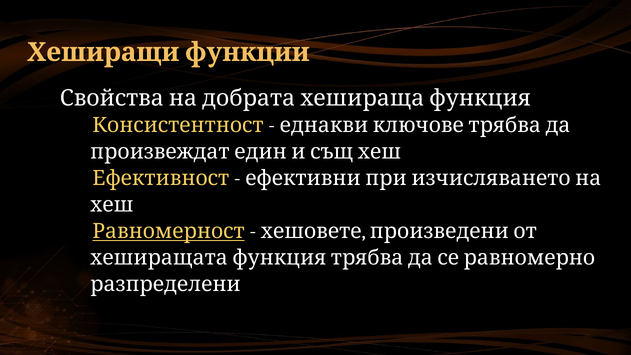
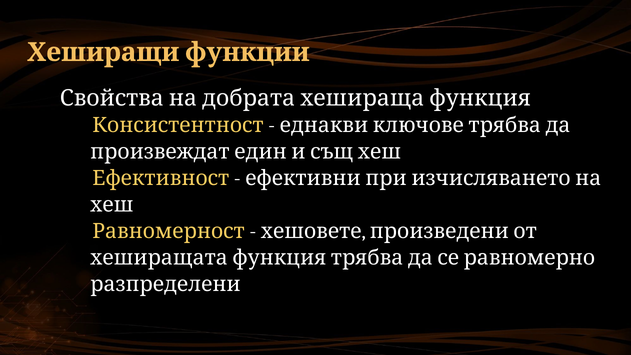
Равномерност underline: present -> none
